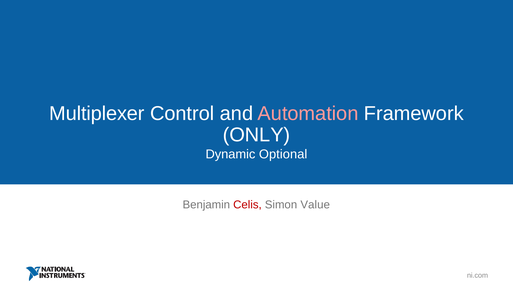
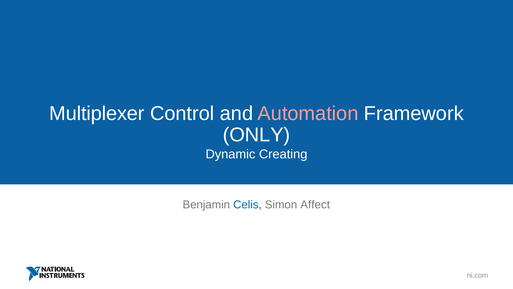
Optional: Optional -> Creating
Celis colour: red -> blue
Value: Value -> Affect
